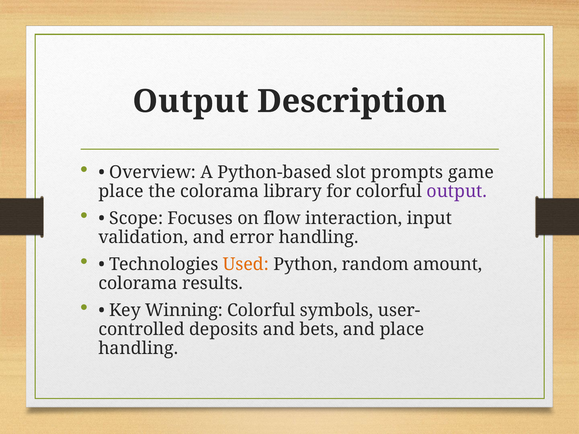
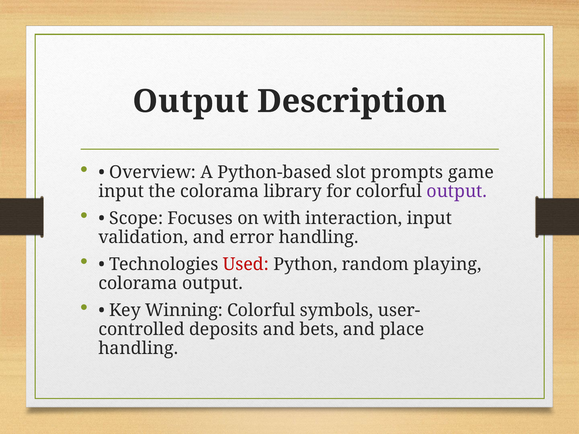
place at (121, 192): place -> input
flow: flow -> with
Used colour: orange -> red
amount: amount -> playing
colorama results: results -> output
